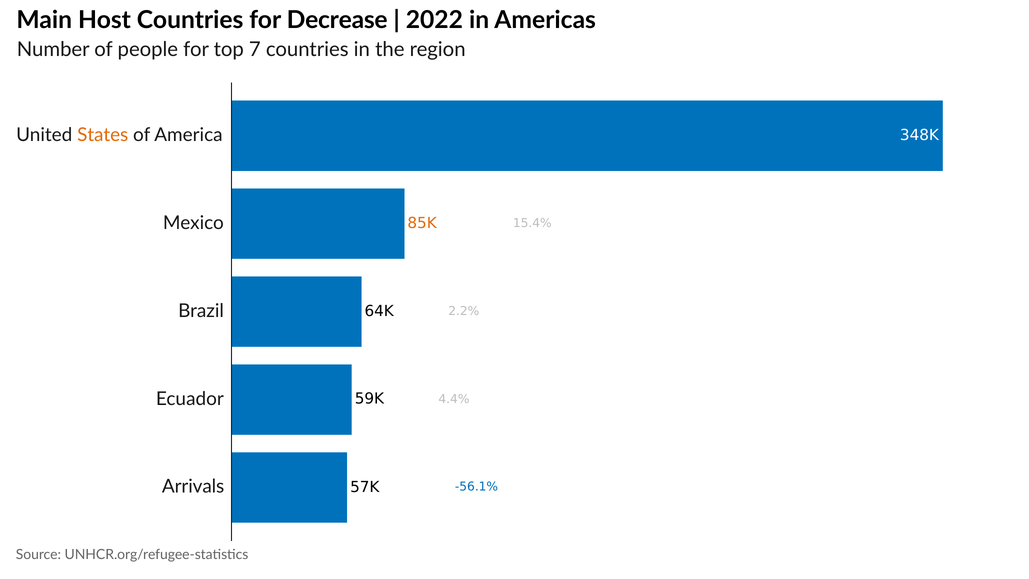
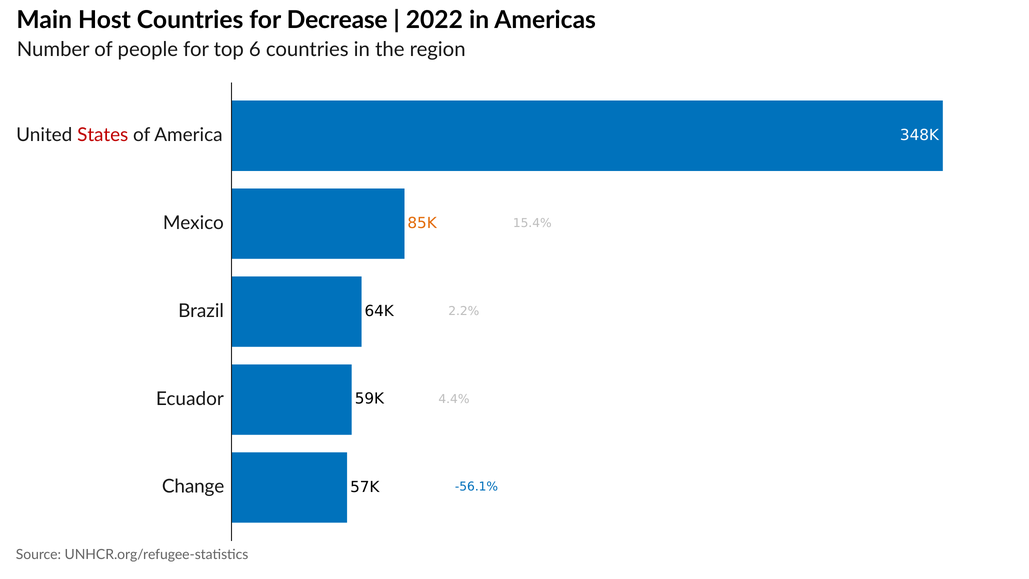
7: 7 -> 6
States colour: orange -> red
Arrivals: Arrivals -> Change
